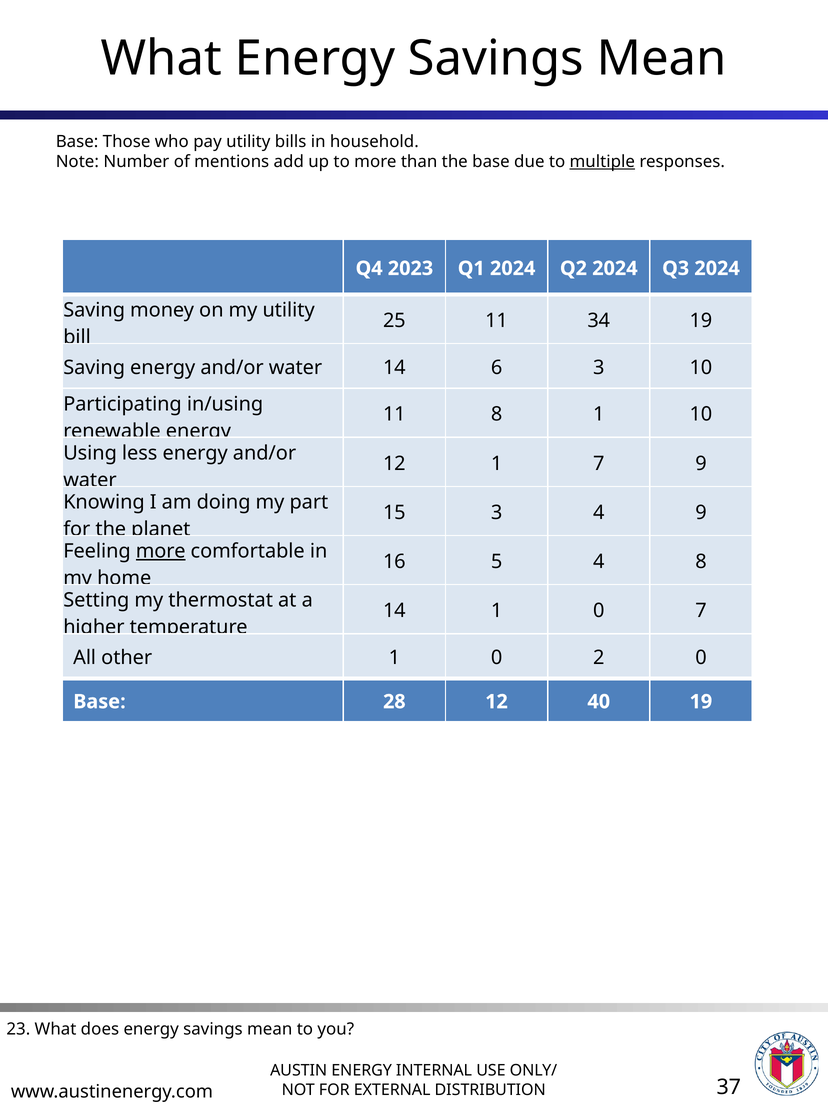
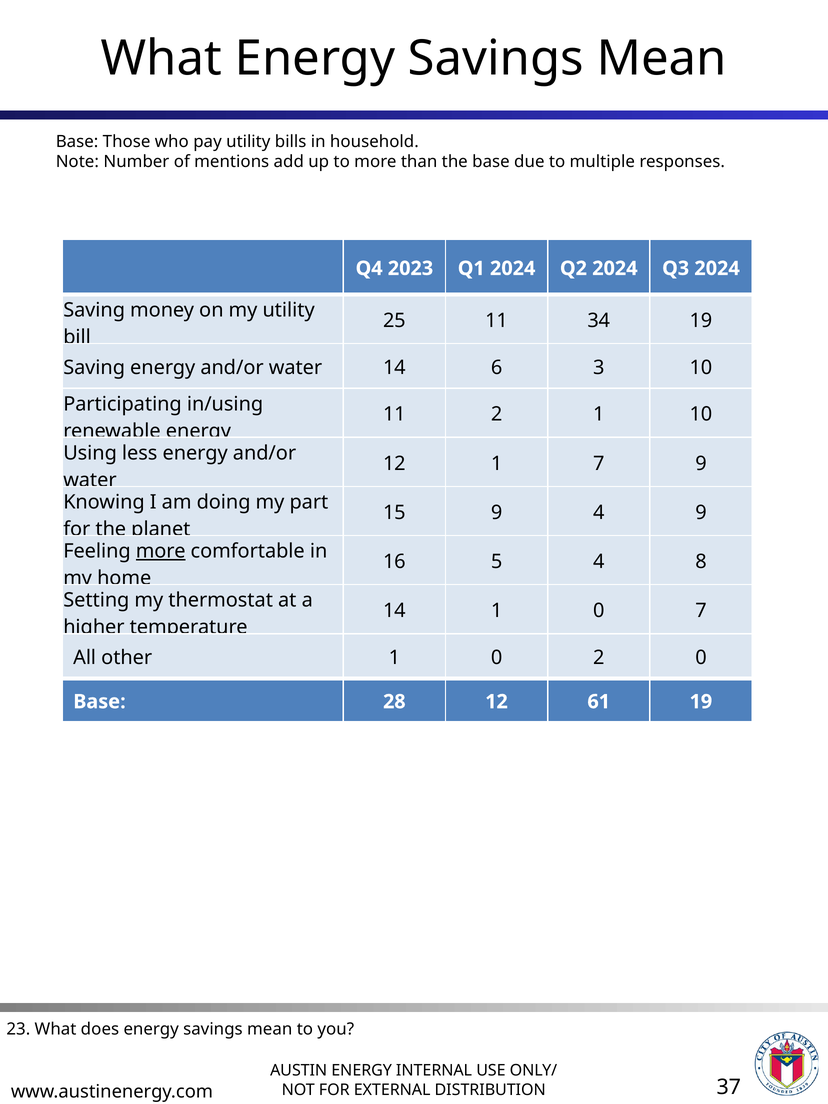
multiple underline: present -> none
11 8: 8 -> 2
15 3: 3 -> 9
40: 40 -> 61
